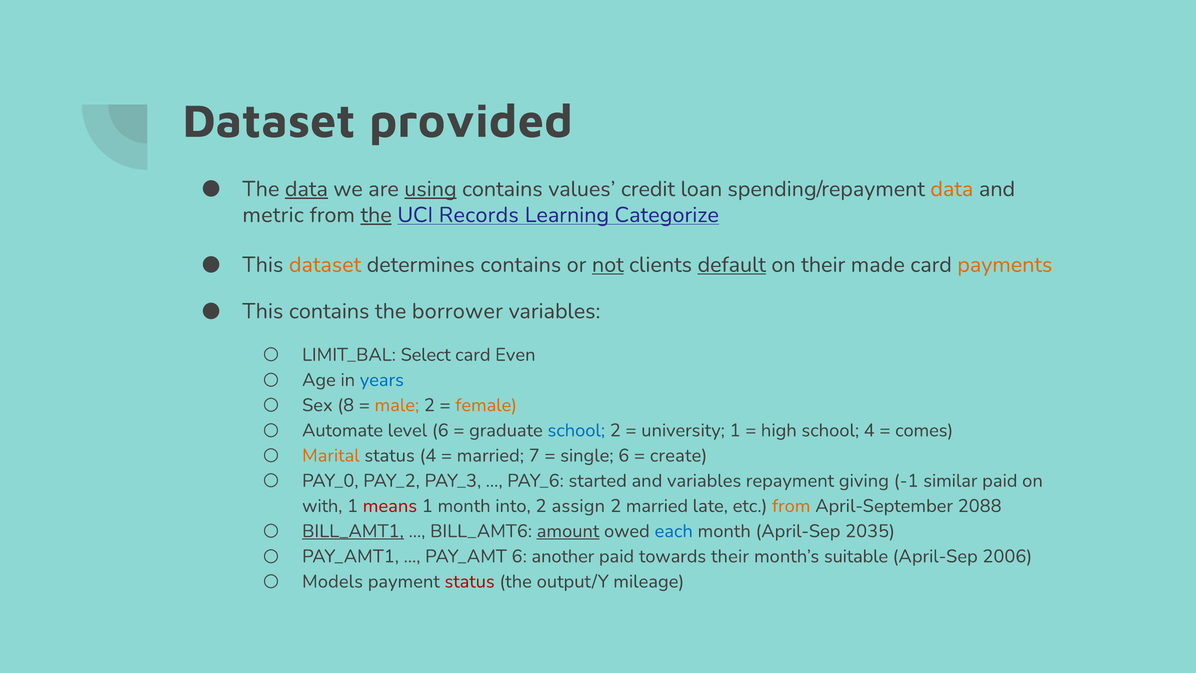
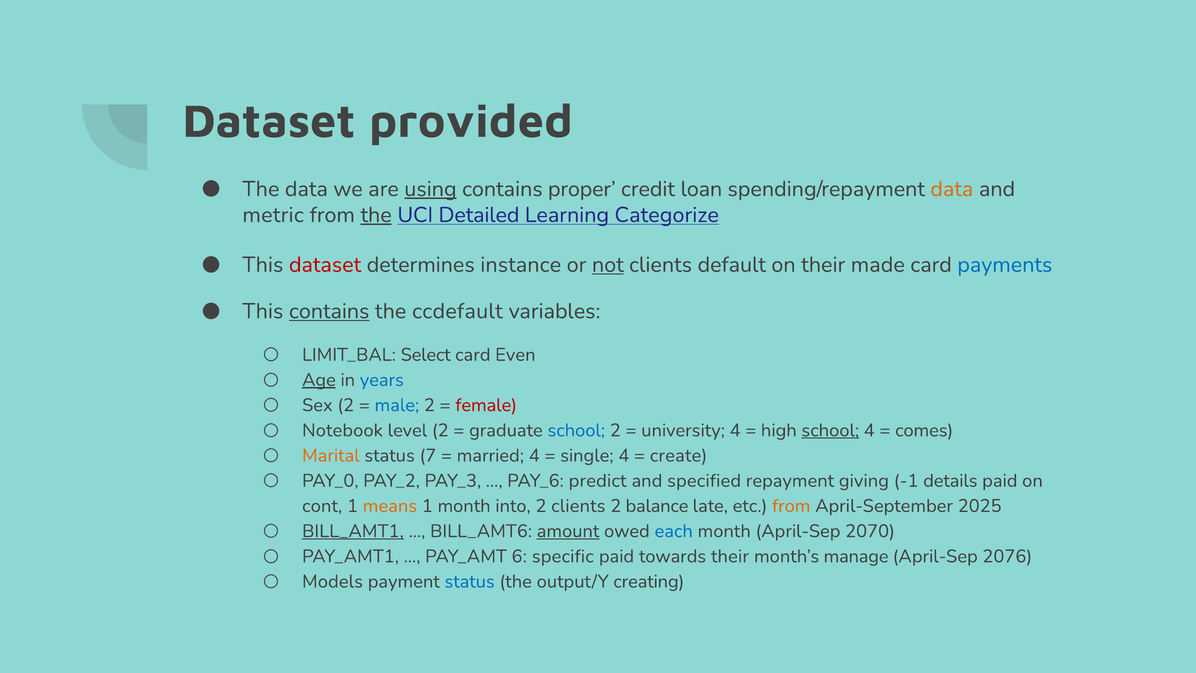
data at (306, 189) underline: present -> none
values: values -> proper
Records: Records -> Detailed
dataset at (325, 265) colour: orange -> red
determines contains: contains -> instance
default underline: present -> none
payments colour: orange -> blue
contains at (329, 311) underline: none -> present
borrower: borrower -> ccdefault
Age underline: none -> present
Sex 8: 8 -> 2
male colour: orange -> blue
female colour: orange -> red
Automate: Automate -> Notebook
level 6: 6 -> 2
university 1: 1 -> 4
school at (830, 430) underline: none -> present
status 4: 4 -> 7
married 7: 7 -> 4
single 6: 6 -> 4
started: started -> predict
and variables: variables -> specified
similar: similar -> details
with: with -> cont
means colour: red -> orange
2 assign: assign -> clients
2 married: married -> balance
2088: 2088 -> 2025
2035: 2035 -> 2070
another: another -> specific
suitable: suitable -> manage
2006: 2006 -> 2076
status at (470, 581) colour: red -> blue
mileage: mileage -> creating
